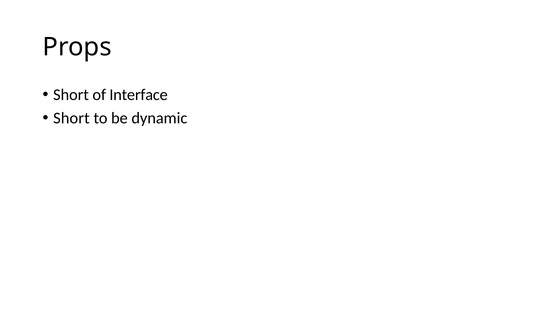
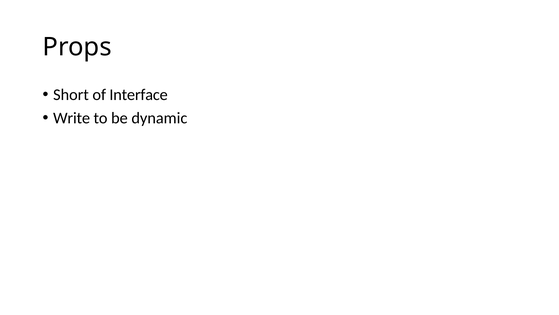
Short at (71, 118): Short -> Write
